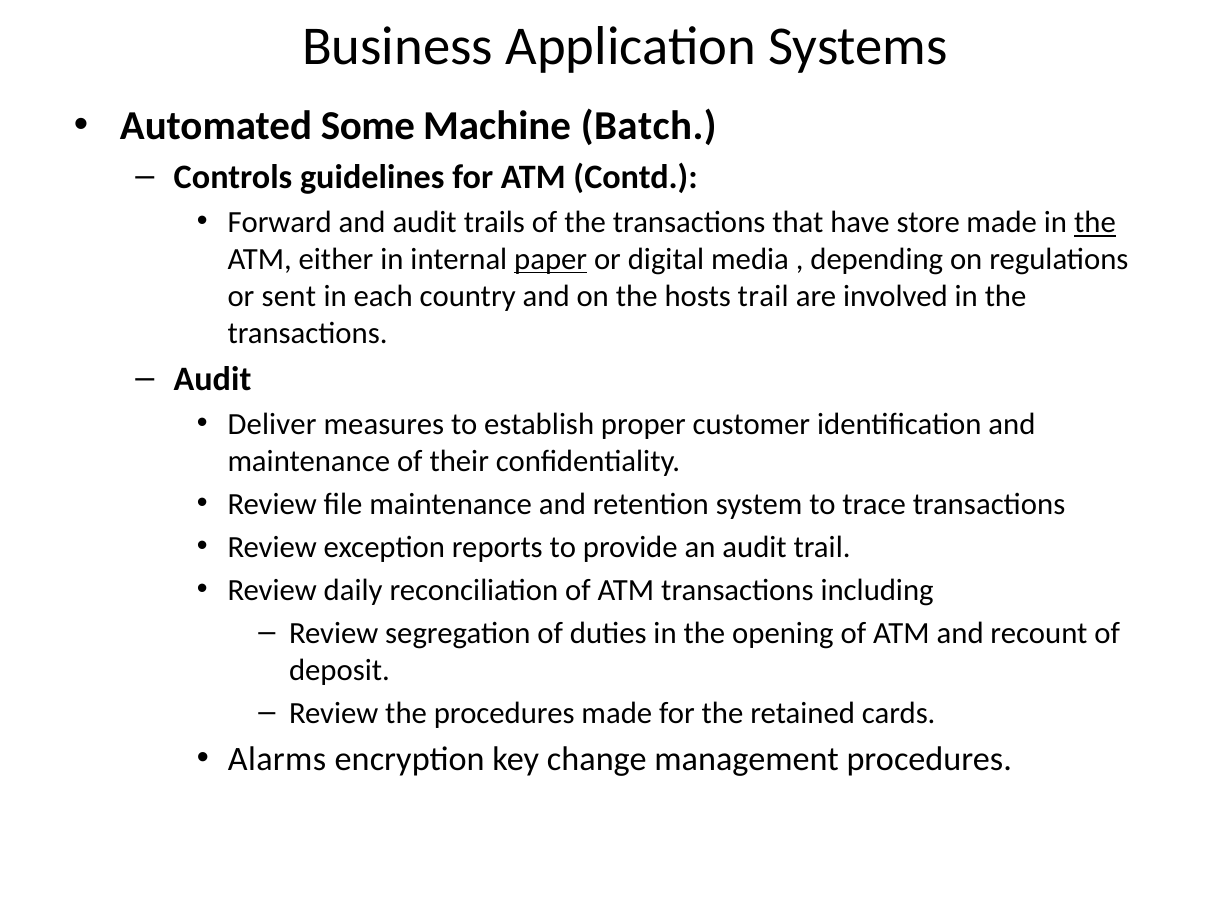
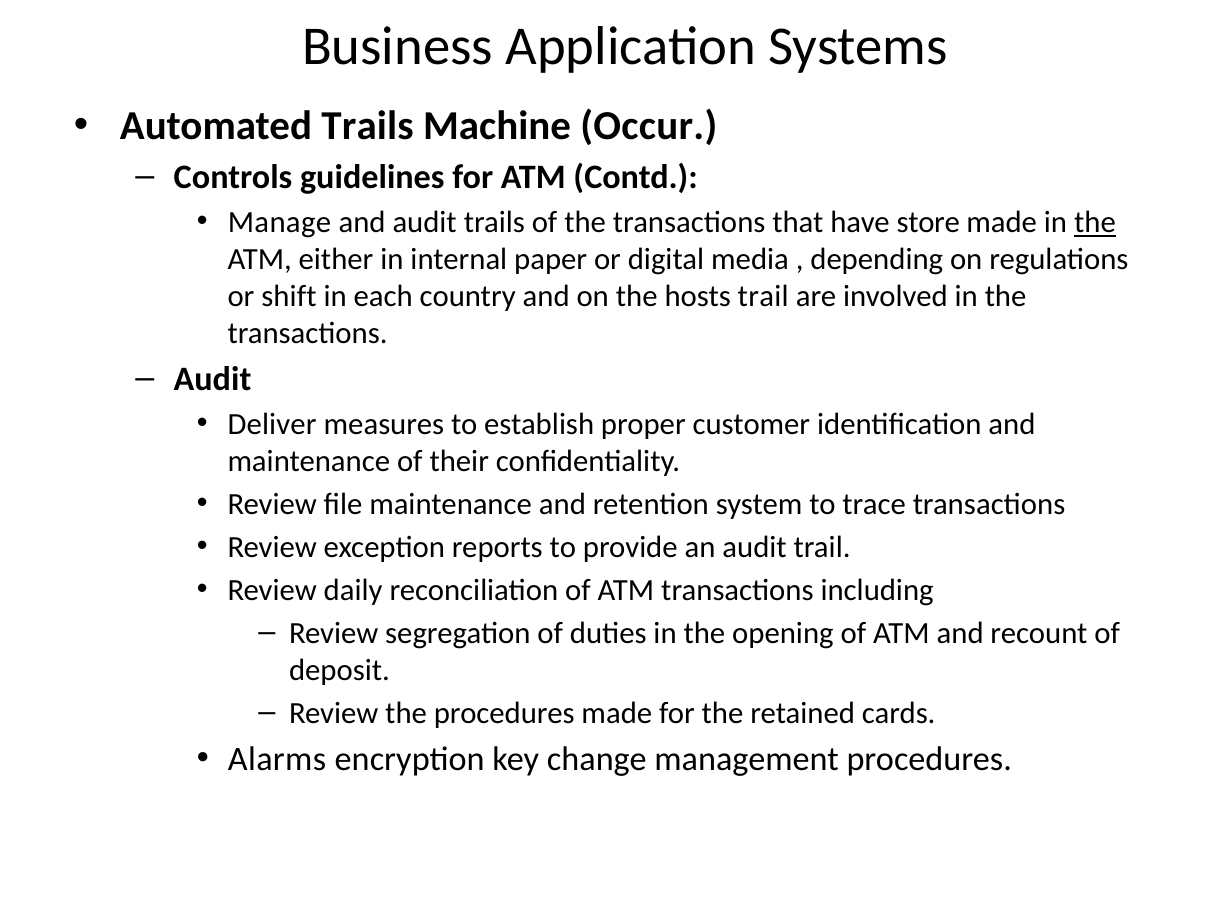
Automated Some: Some -> Trails
Batch: Batch -> Occur
Forward: Forward -> Manage
paper underline: present -> none
sent: sent -> shift
